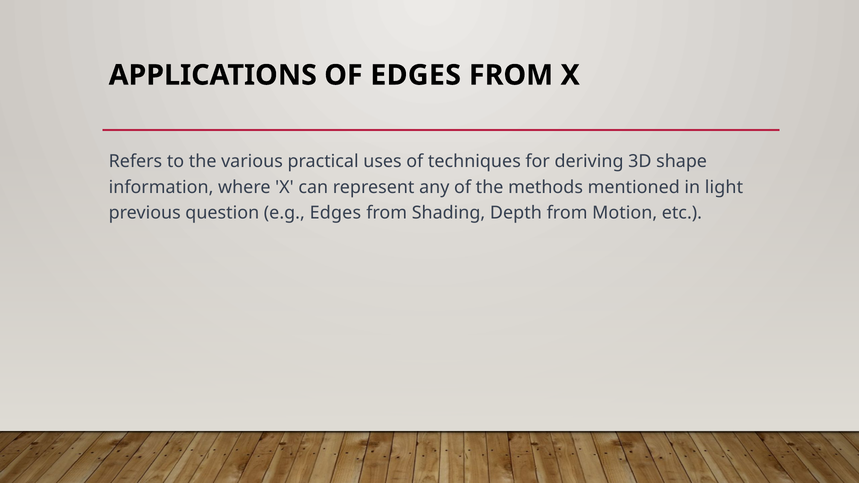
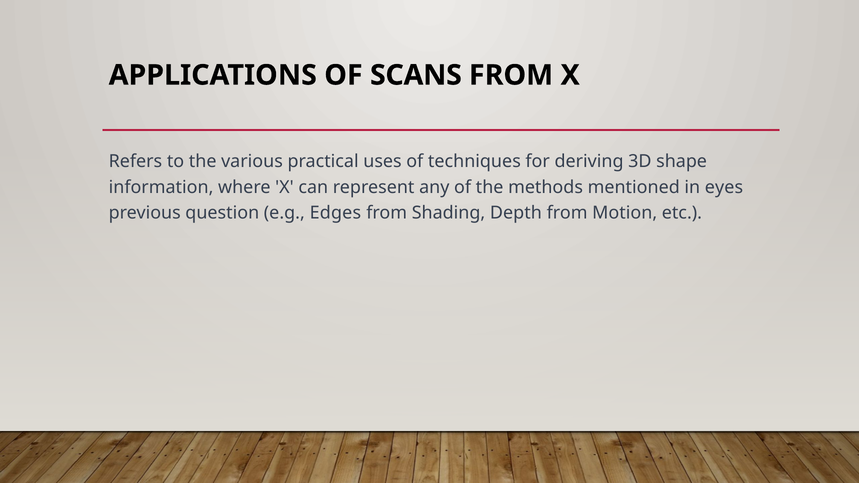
OF EDGES: EDGES -> SCANS
light: light -> eyes
